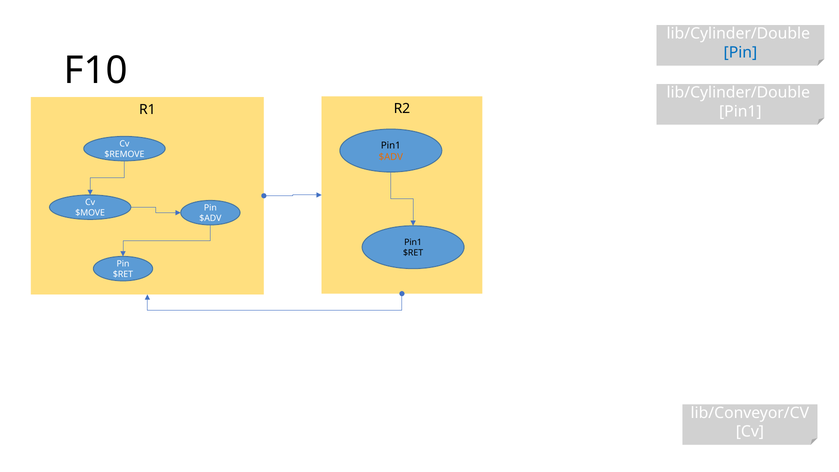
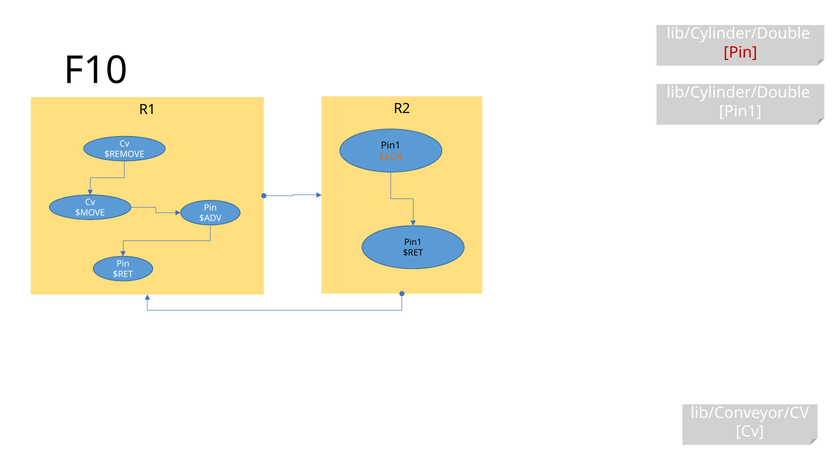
Pin at (740, 53) colour: blue -> red
